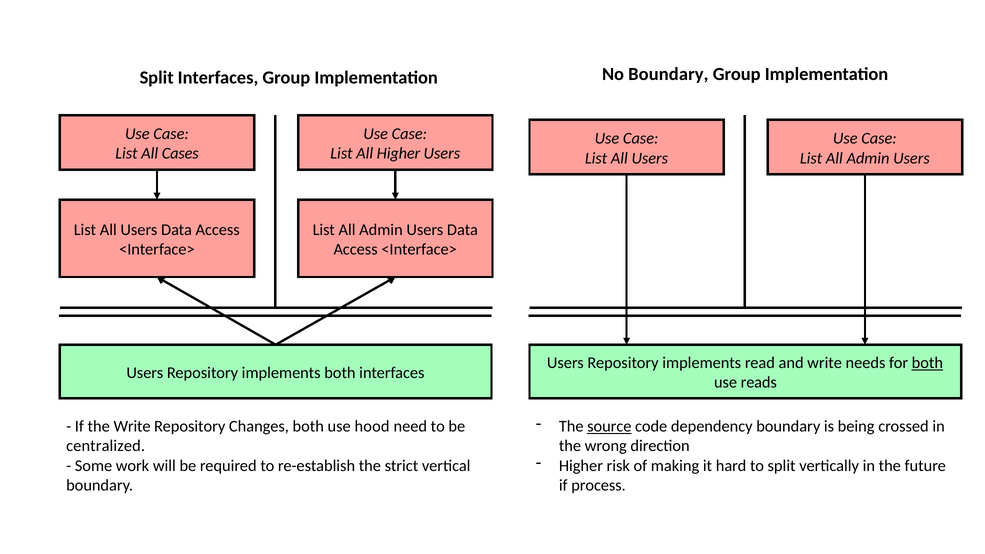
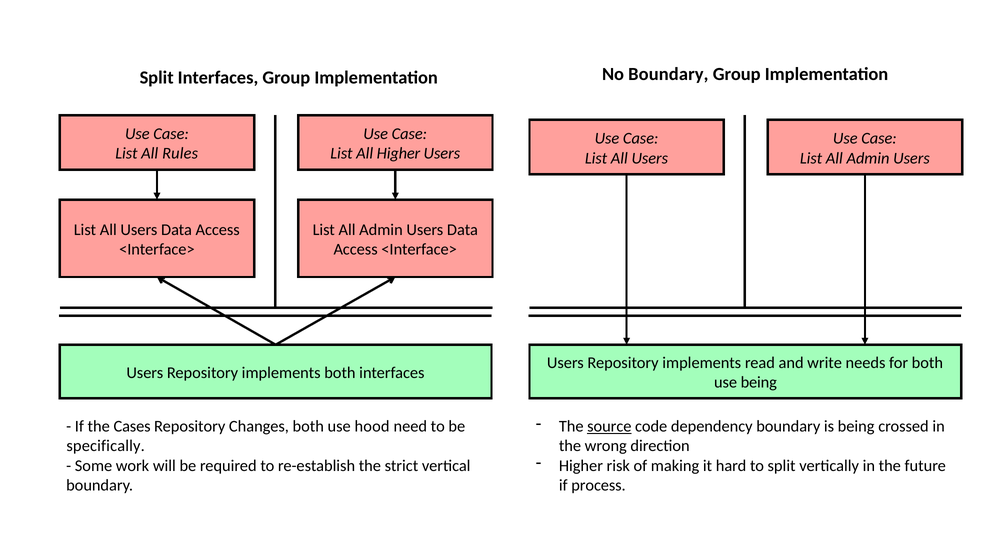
Cases: Cases -> Rules
both at (927, 363) underline: present -> none
use reads: reads -> being
the Write: Write -> Cases
centralized: centralized -> specifically
